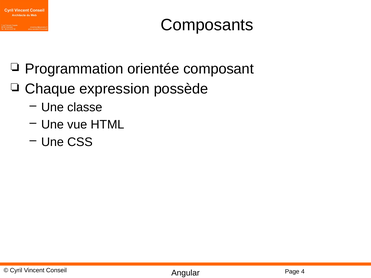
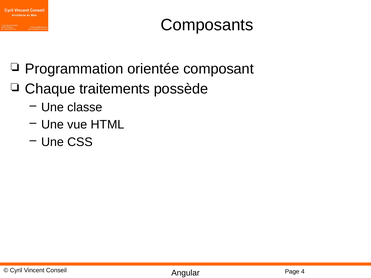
expression: expression -> traitements
